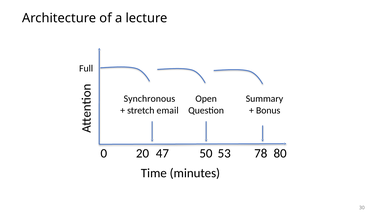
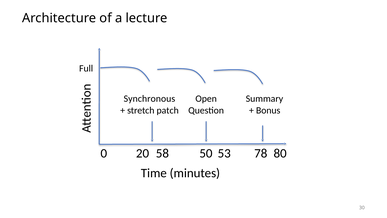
email: email -> patch
47: 47 -> 58
